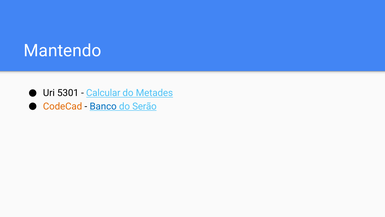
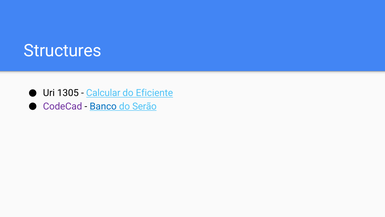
Mantendo: Mantendo -> Structures
5301: 5301 -> 1305
Metades: Metades -> Eficiente
CodeCad colour: orange -> purple
